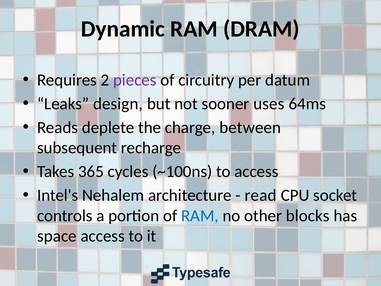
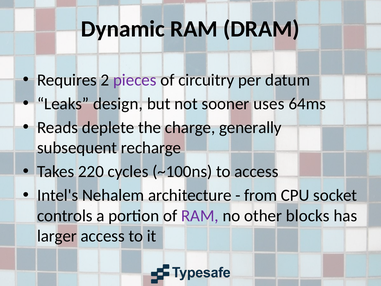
between: between -> generally
365: 365 -> 220
read: read -> from
RAM at (200, 216) colour: blue -> purple
space: space -> larger
